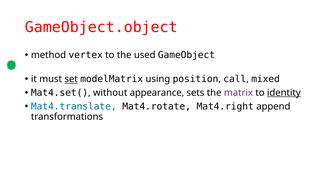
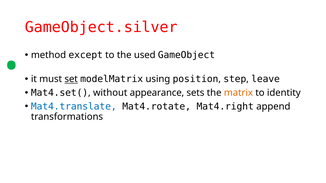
GameObject.object: GameObject.object -> GameObject.silver
vertex: vertex -> except
call: call -> step
mixed: mixed -> leave
matrix colour: purple -> orange
identity underline: present -> none
